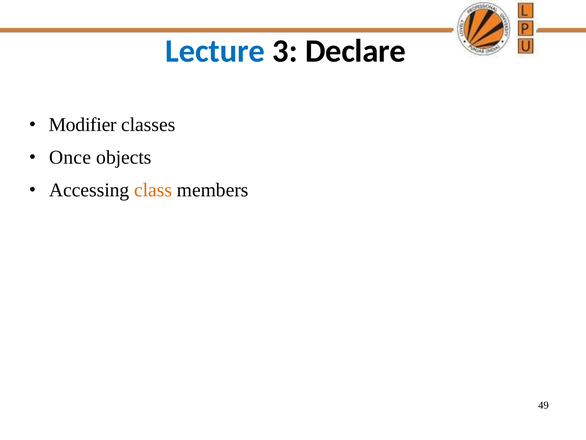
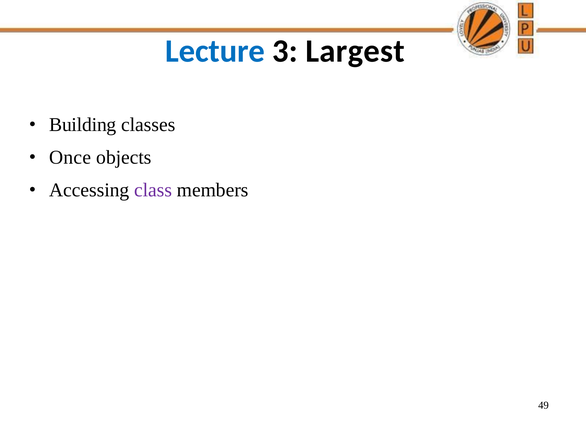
Declare: Declare -> Largest
Modifier: Modifier -> Building
class colour: orange -> purple
